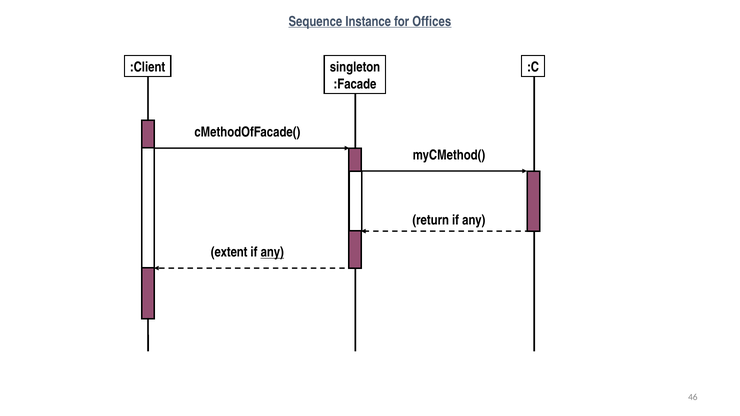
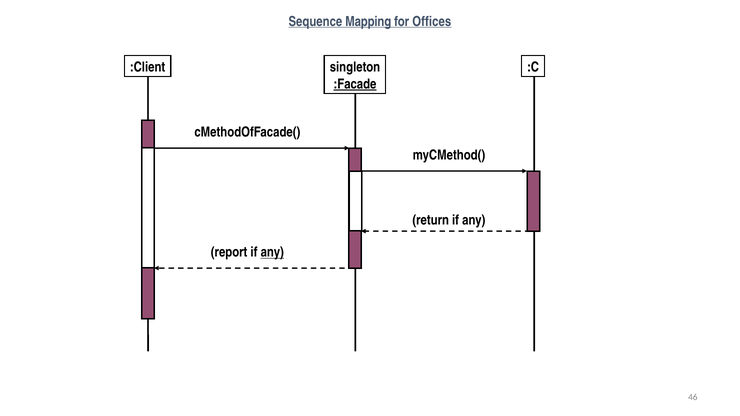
Instance: Instance -> Mapping
:Facade underline: none -> present
extent: extent -> report
